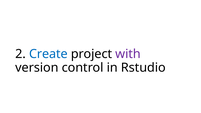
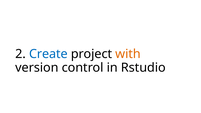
with colour: purple -> orange
